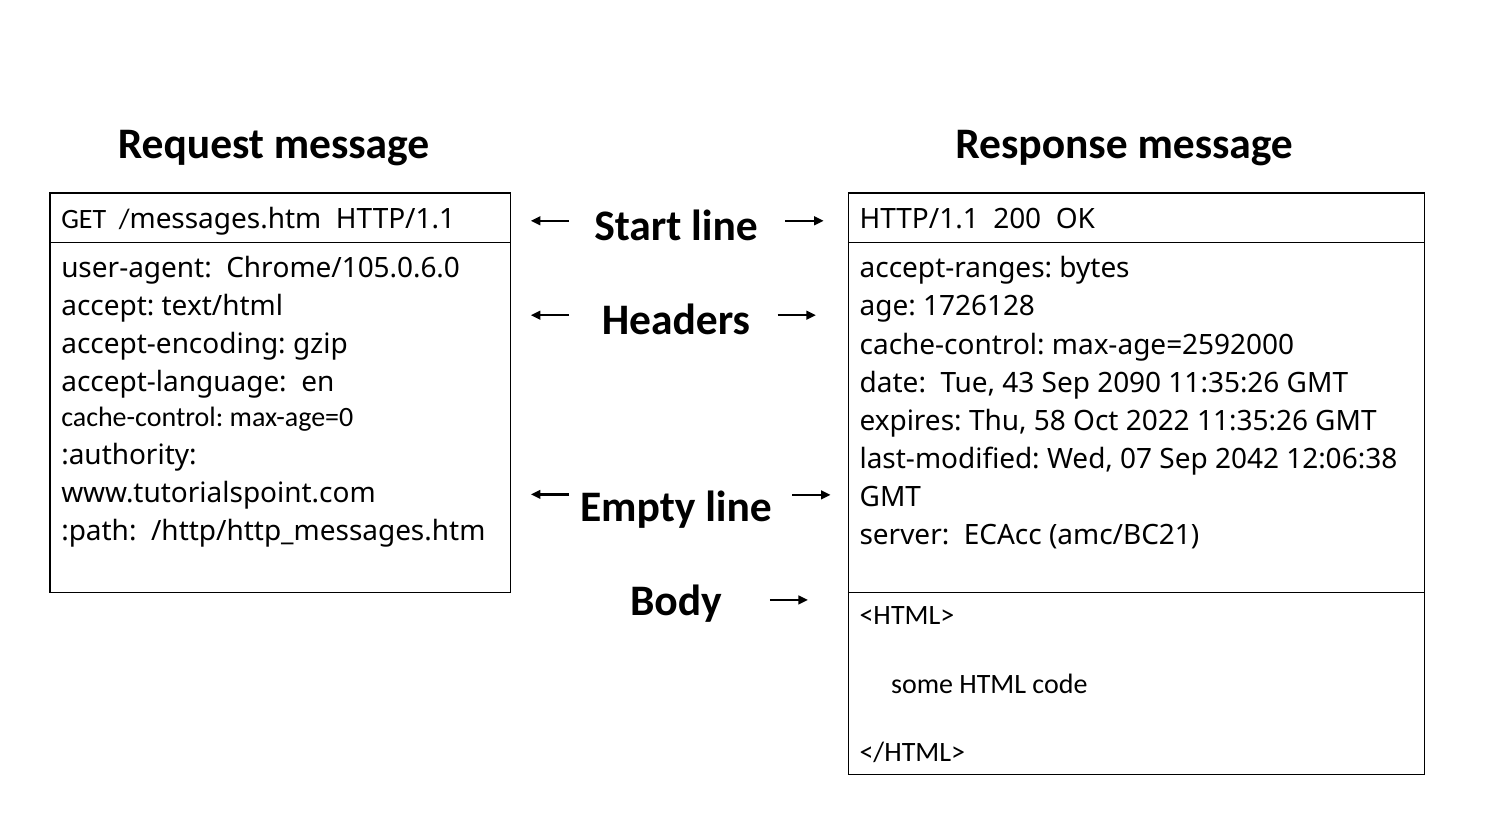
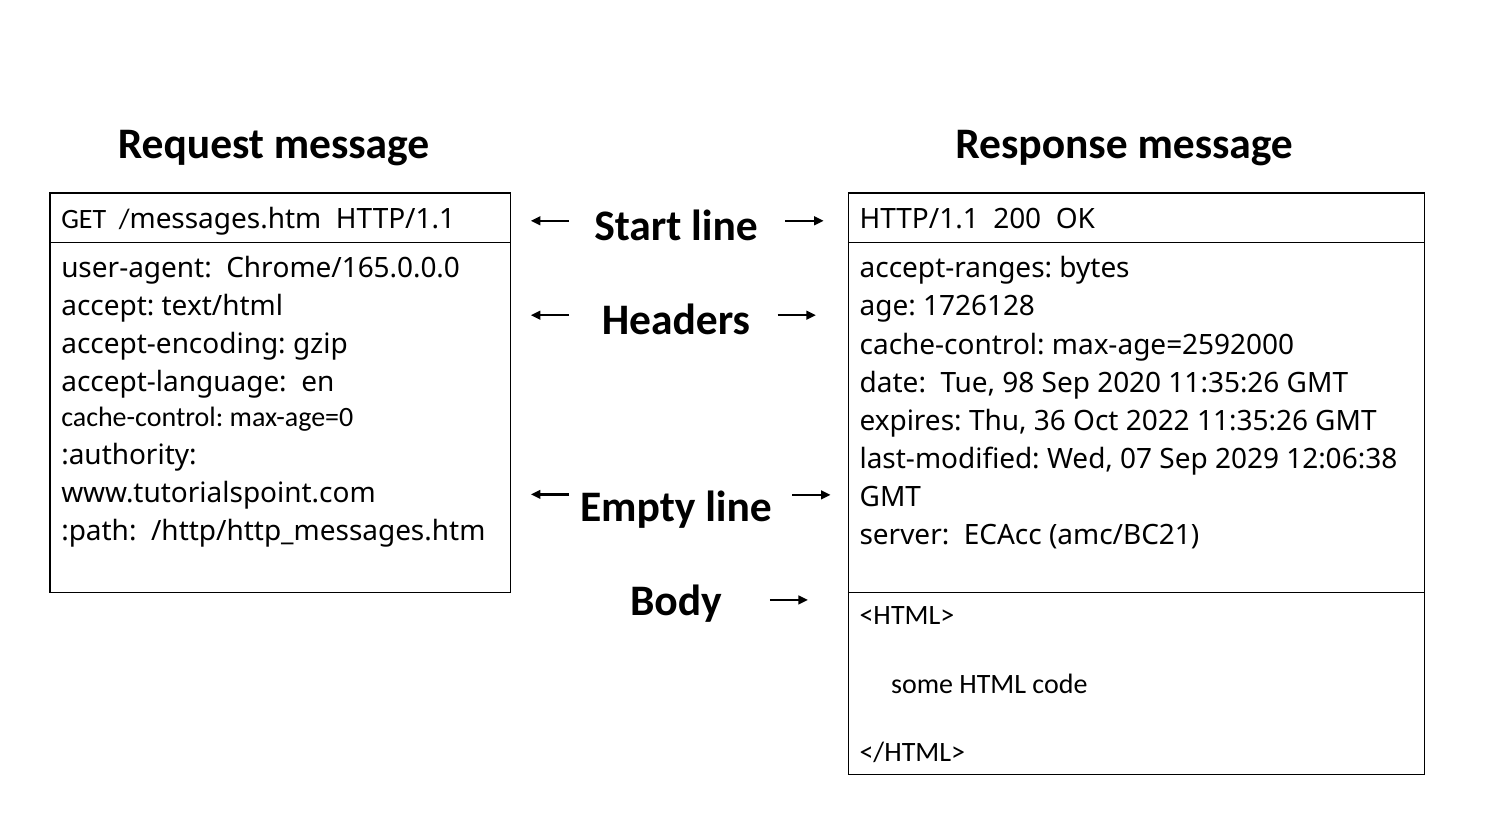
Chrome/105.0.6.0: Chrome/105.0.6.0 -> Chrome/165.0.0.0
43: 43 -> 98
2090: 2090 -> 2020
58: 58 -> 36
2042: 2042 -> 2029
